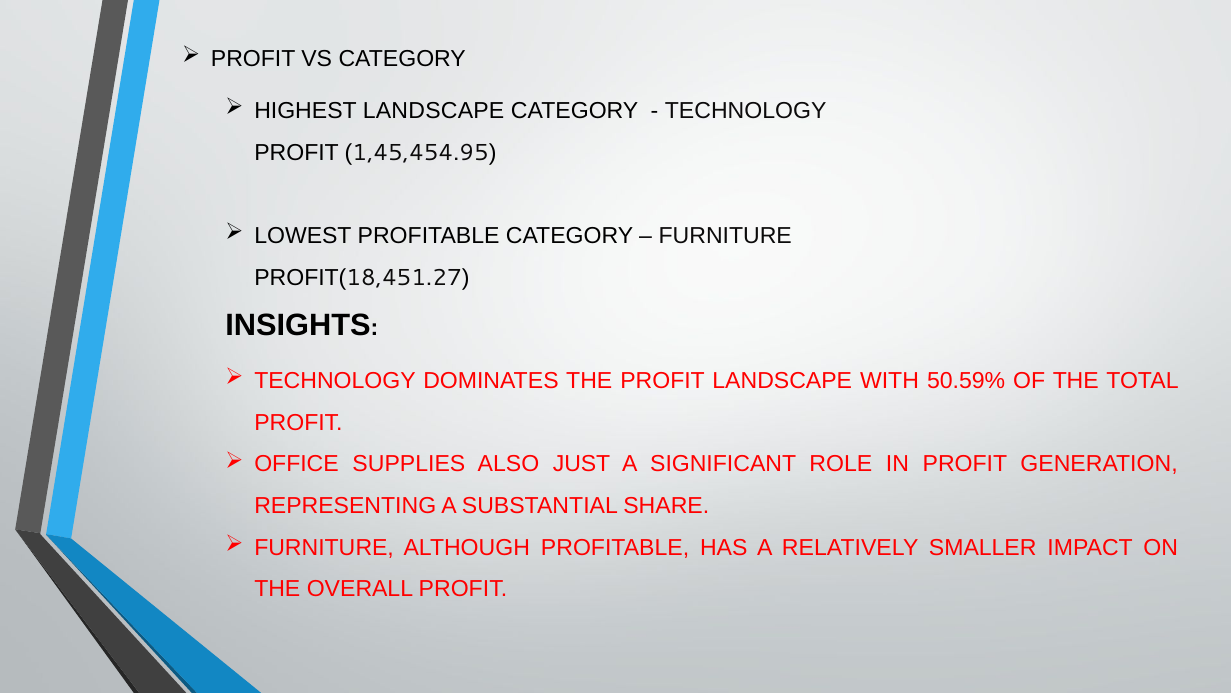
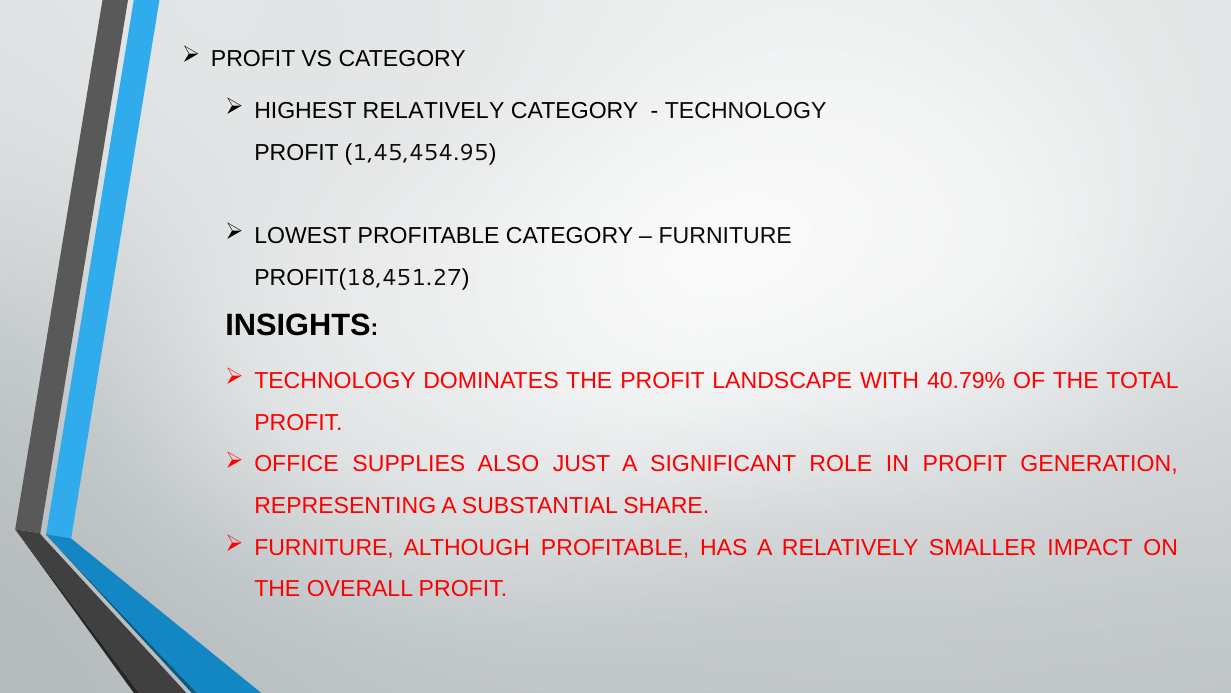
HIGHEST LANDSCAPE: LANDSCAPE -> RELATIVELY
50.59%: 50.59% -> 40.79%
